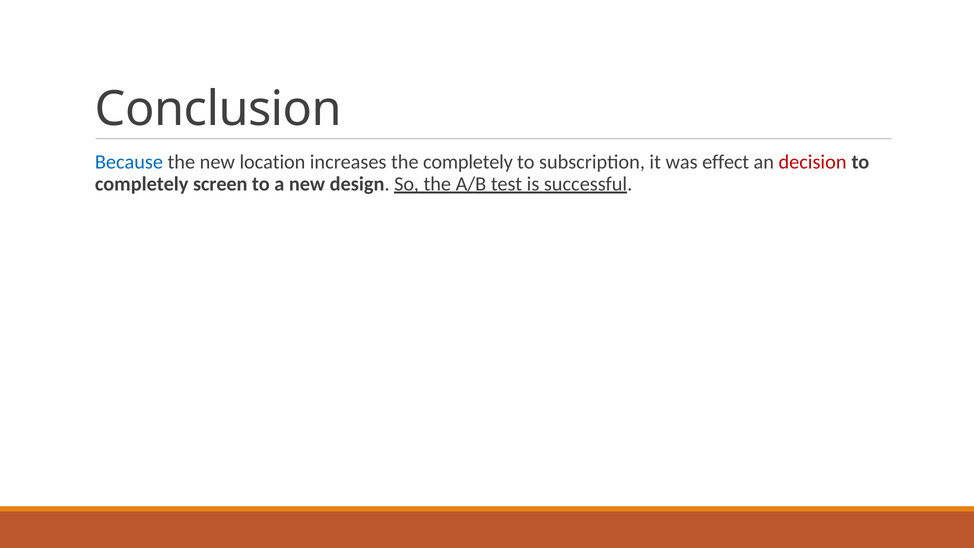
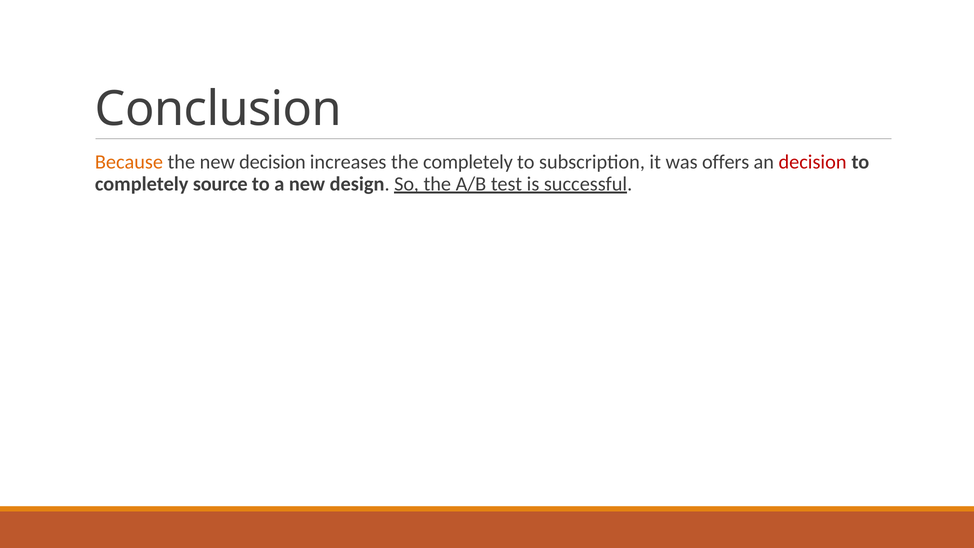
Because colour: blue -> orange
new location: location -> decision
effect: effect -> offers
screen: screen -> source
